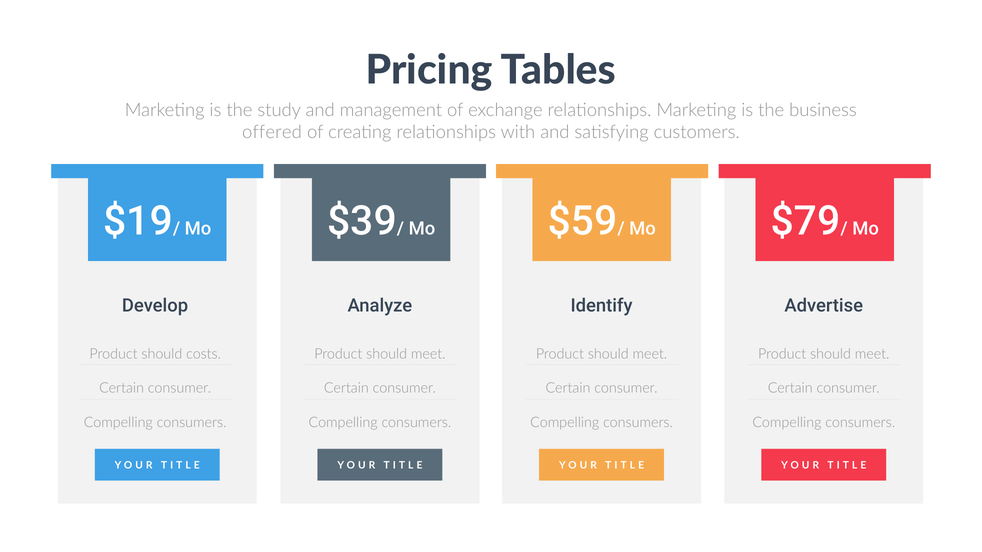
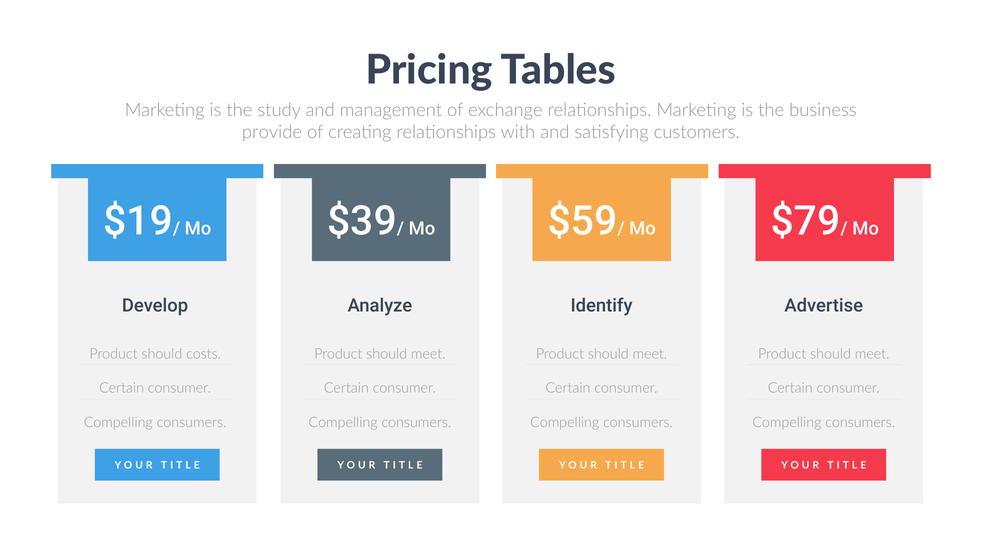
offered: offered -> provide
